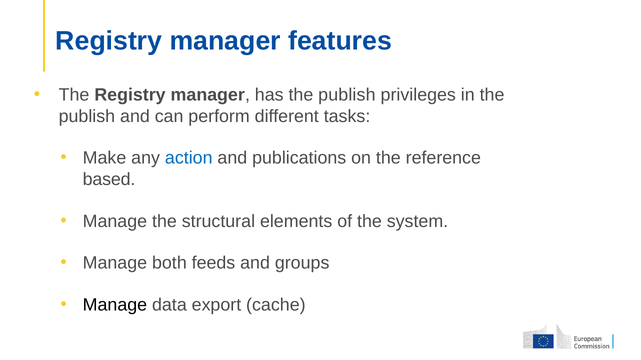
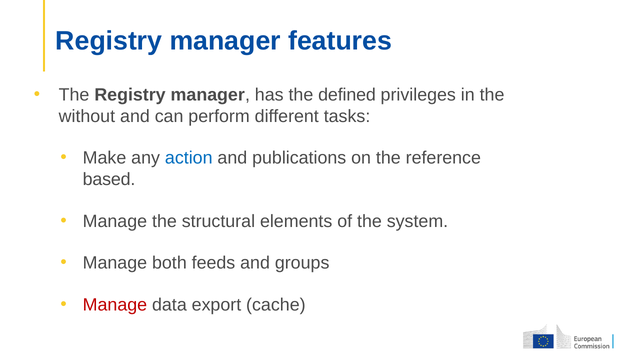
has the publish: publish -> defined
publish at (87, 116): publish -> without
Manage at (115, 305) colour: black -> red
